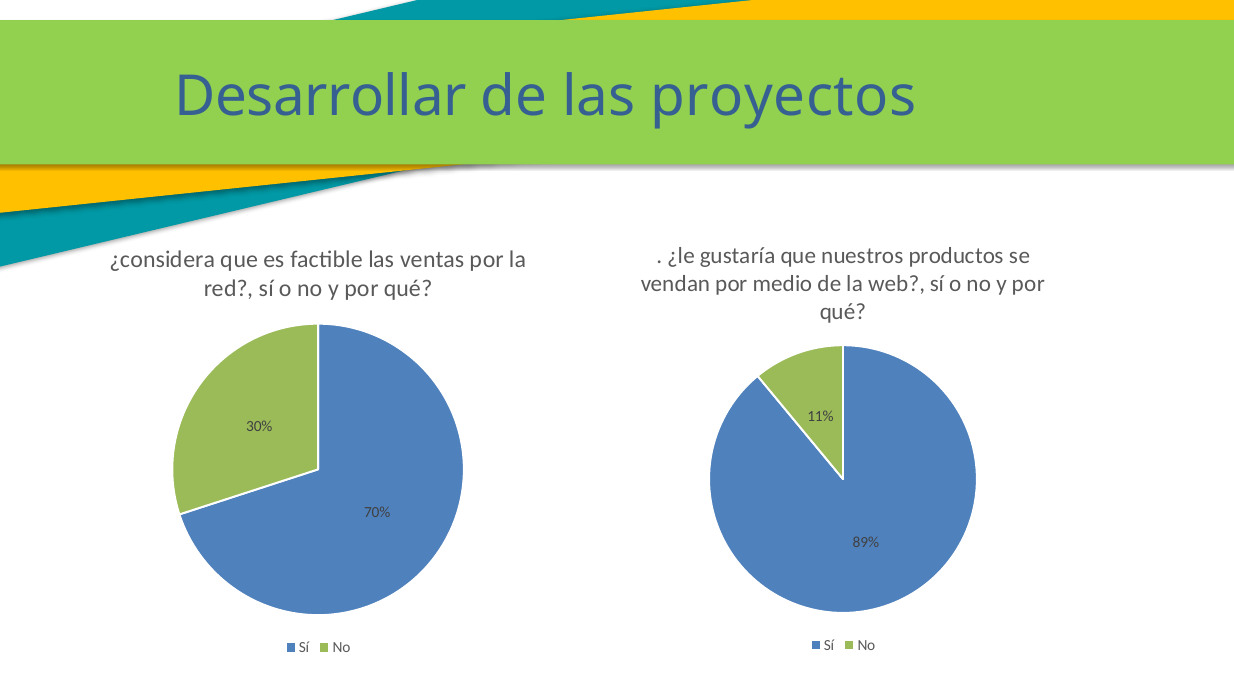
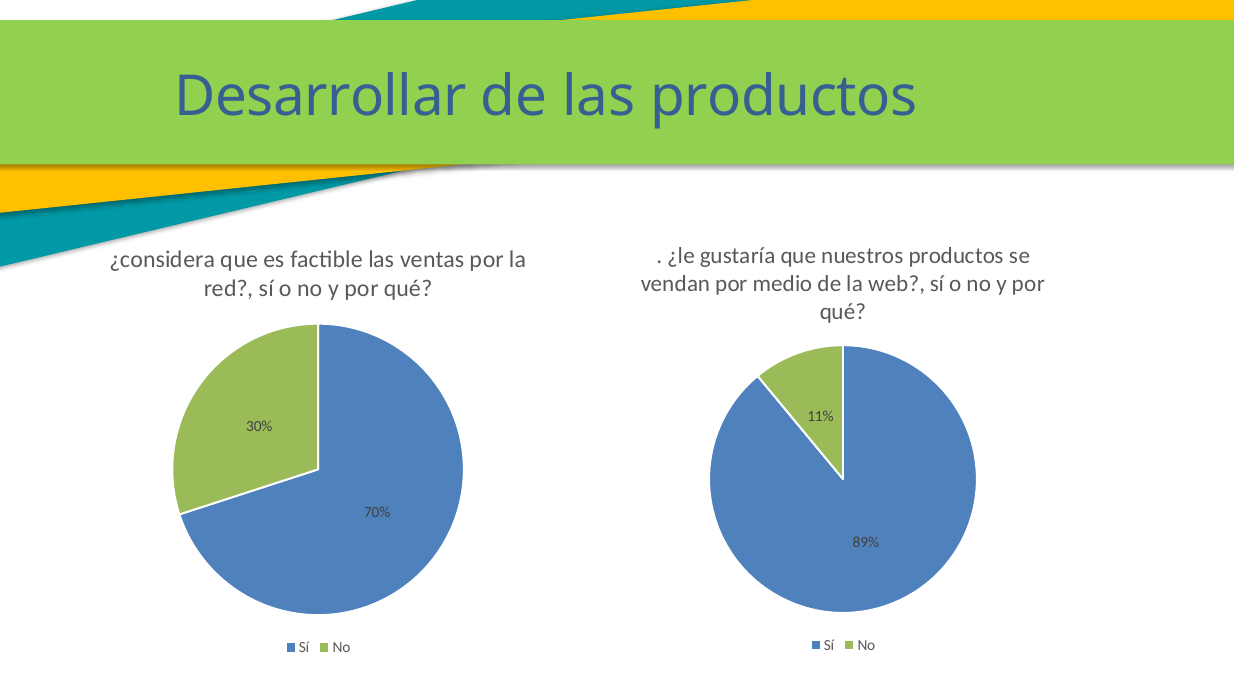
las proyectos: proyectos -> productos
